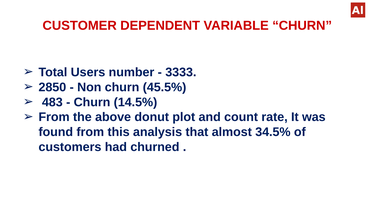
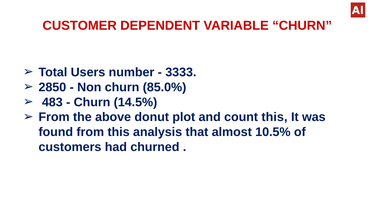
45.5%: 45.5% -> 85.0%
count rate: rate -> this
34.5%: 34.5% -> 10.5%
